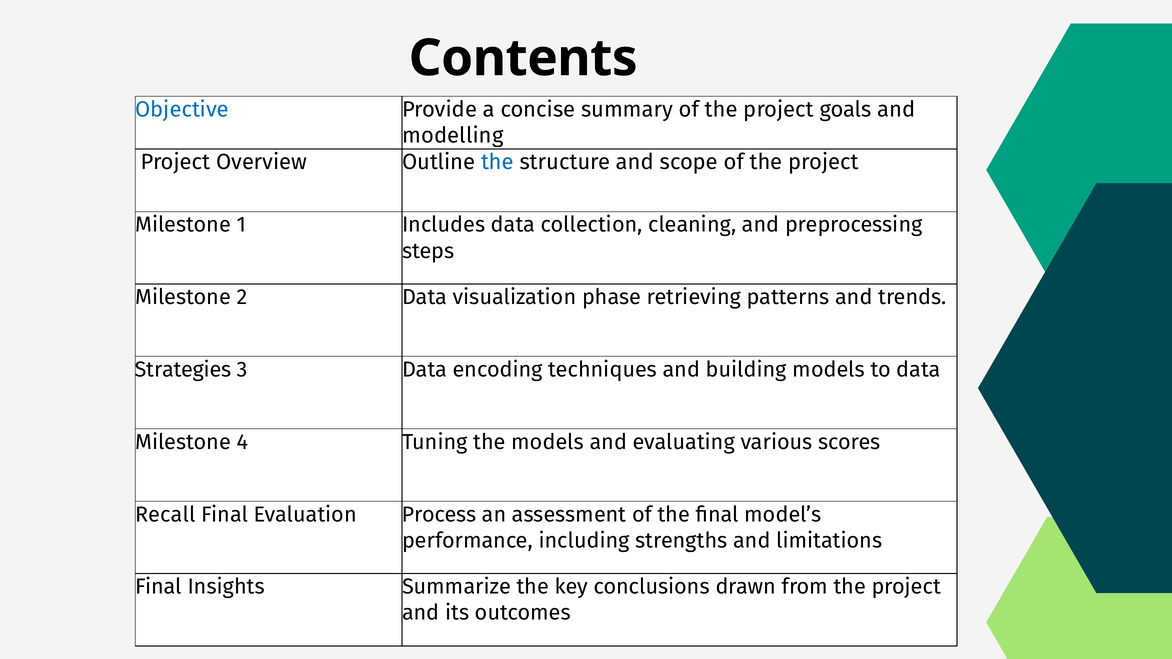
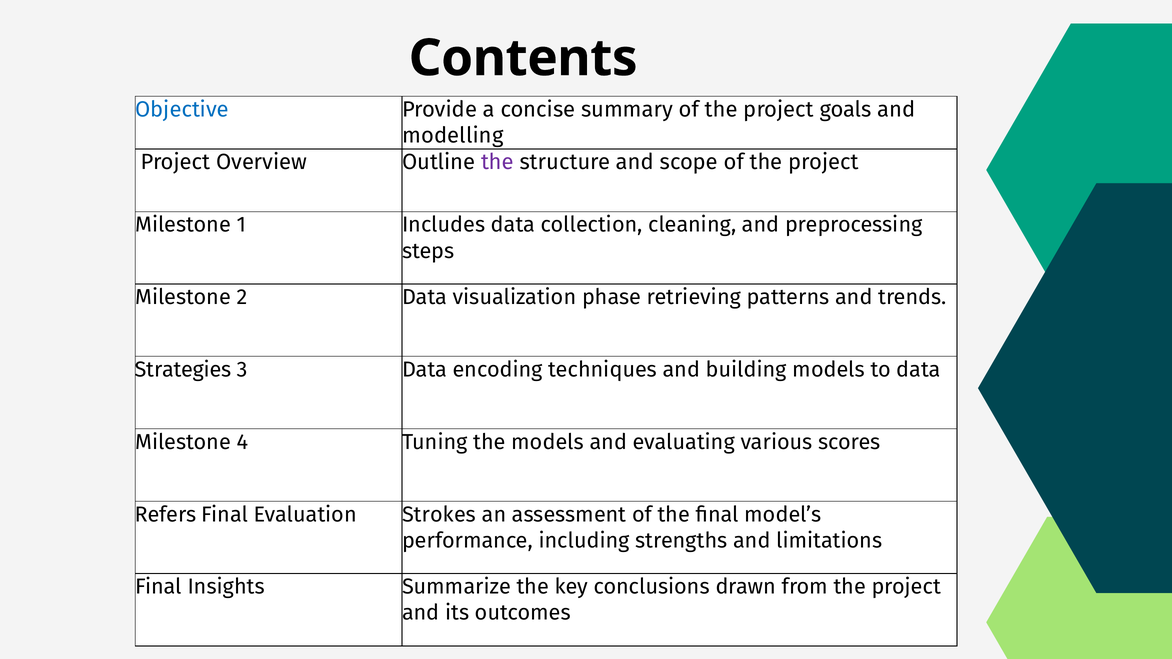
the at (497, 162) colour: blue -> purple
Recall: Recall -> Refers
Process: Process -> Strokes
